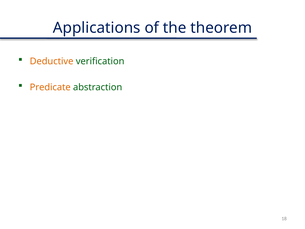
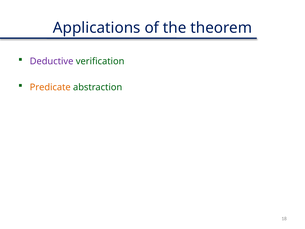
Deductive colour: orange -> purple
